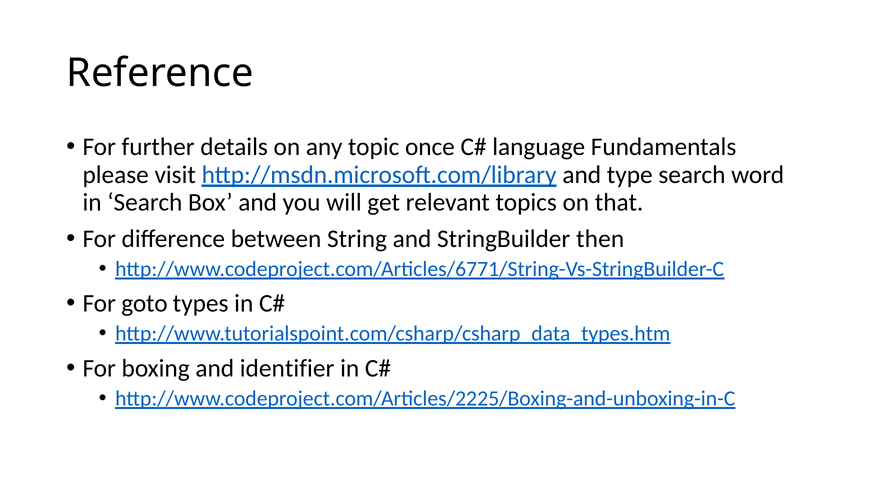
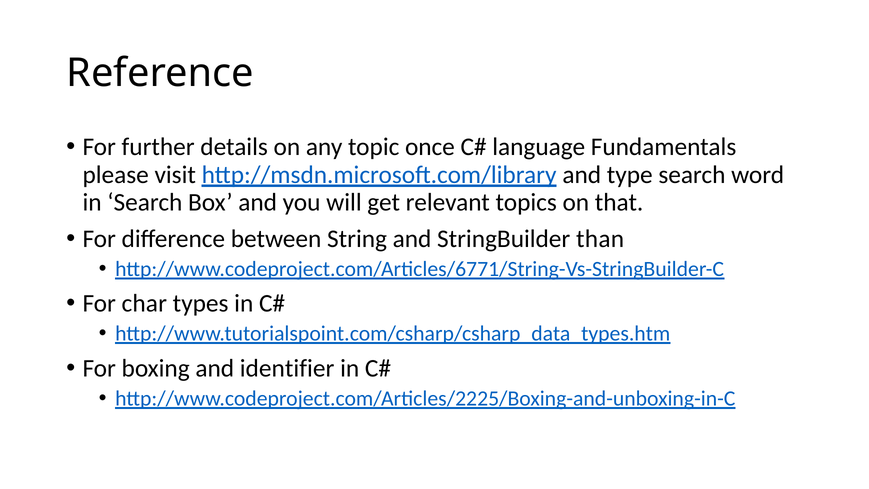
then: then -> than
goto: goto -> char
